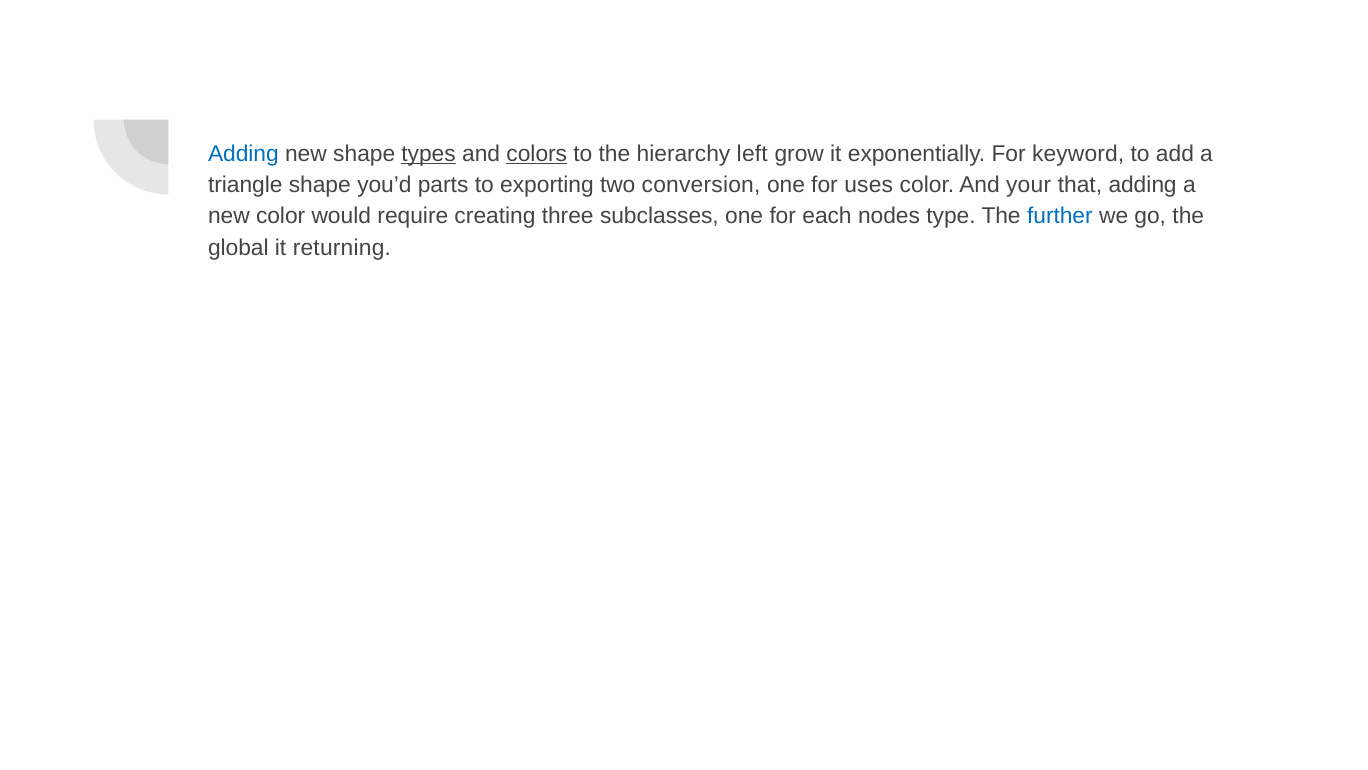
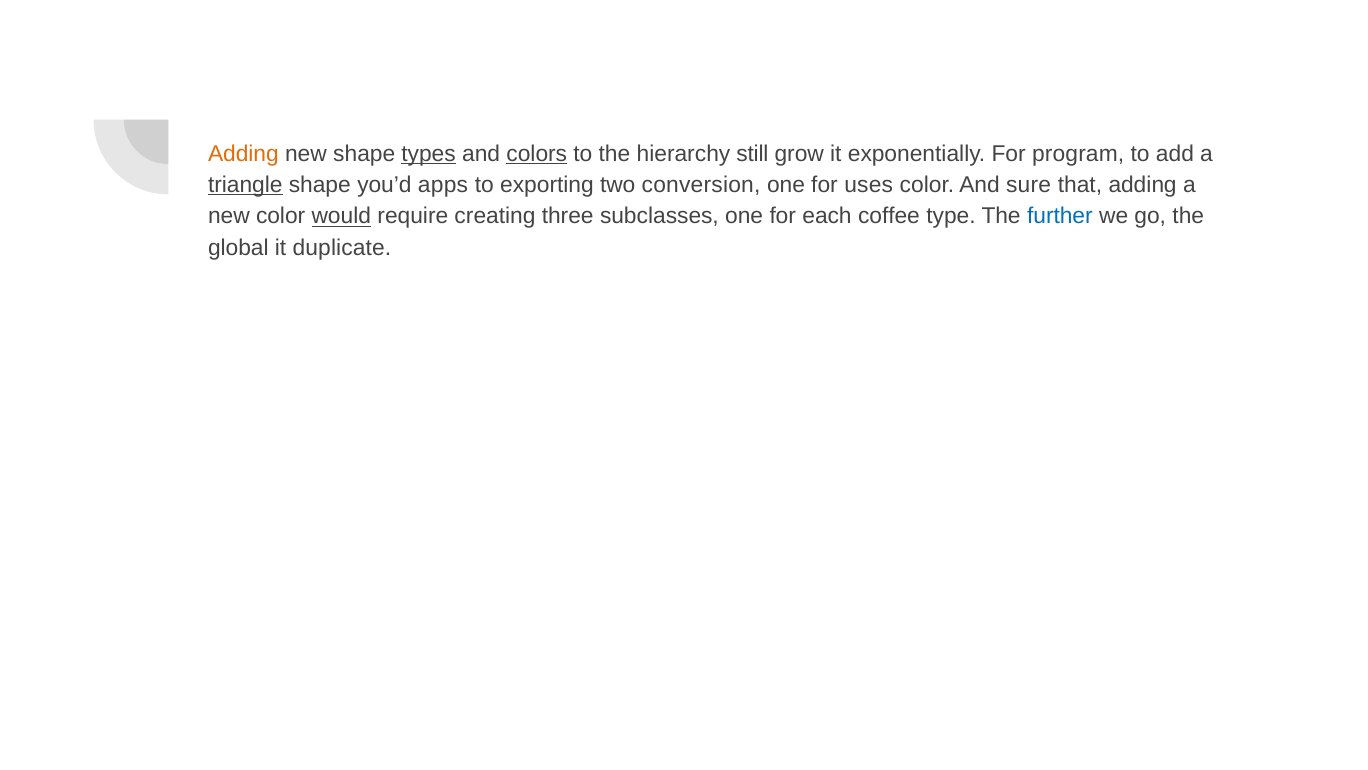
Adding at (243, 153) colour: blue -> orange
left: left -> still
keyword: keyword -> program
triangle underline: none -> present
parts: parts -> apps
your: your -> sure
would underline: none -> present
nodes: nodes -> coffee
returning: returning -> duplicate
